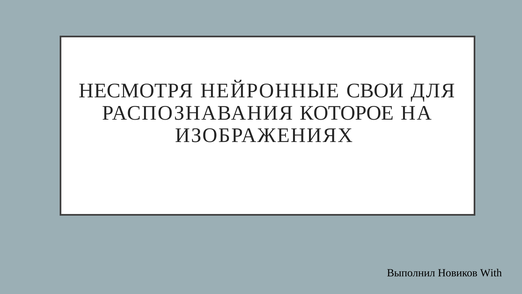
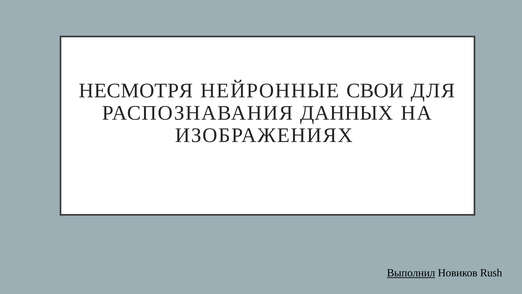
КОТОРОЕ: КОТОРОЕ -> ДАННЫХ
Выполнил underline: none -> present
With: With -> Rush
